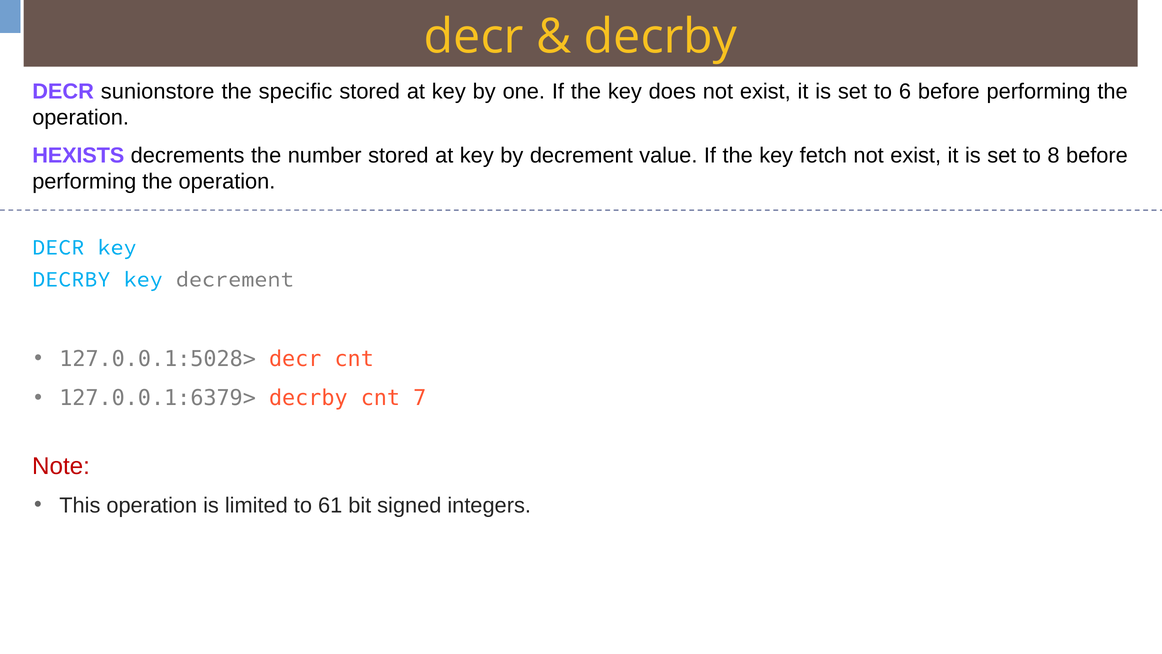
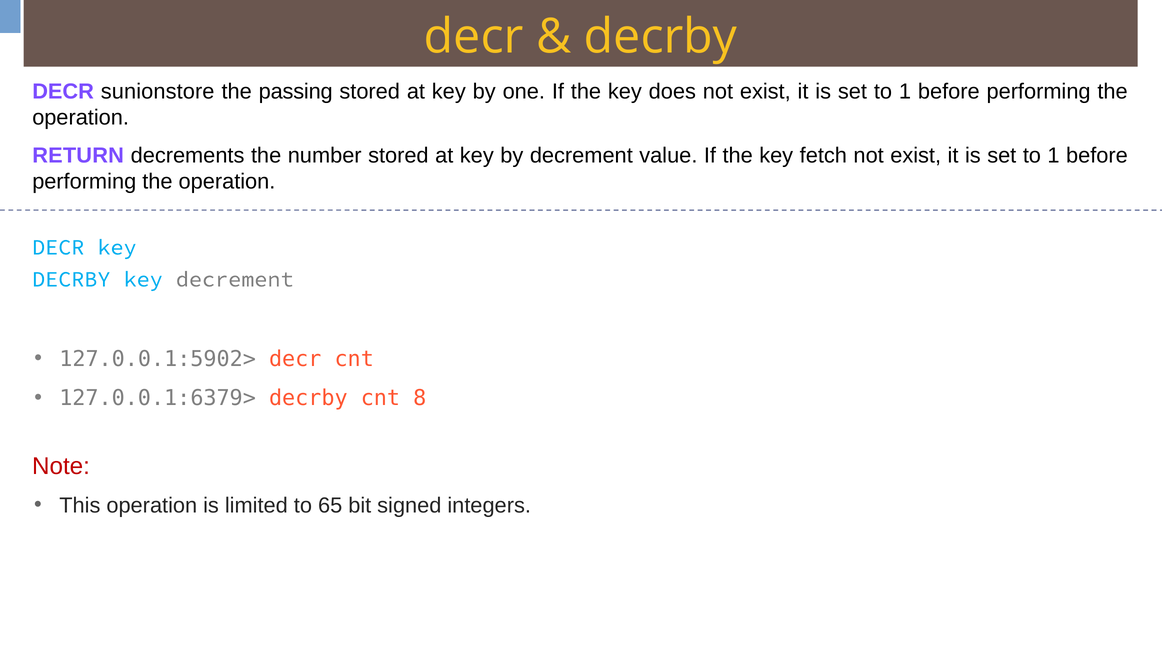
specific: specific -> passing
6 at (905, 91): 6 -> 1
HEXISTS: HEXISTS -> RETURN
8 at (1053, 155): 8 -> 1
127.0.0.1:5028>: 127.0.0.1:5028> -> 127.0.0.1:5902>
7: 7 -> 8
61: 61 -> 65
